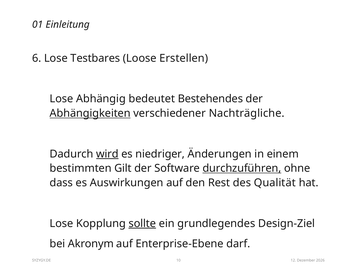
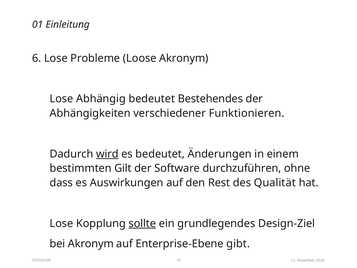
Testbares: Testbares -> Probleme
Loose Erstellen: Erstellen -> Akronym
Abhängigkeiten underline: present -> none
Nachträgliche: Nachträgliche -> Funktionieren
es niedriger: niedriger -> bedeutet
durchzuführen underline: present -> none
darf: darf -> gibt
